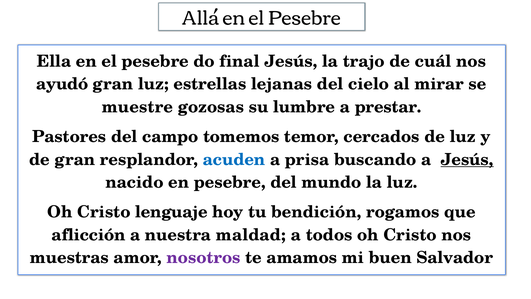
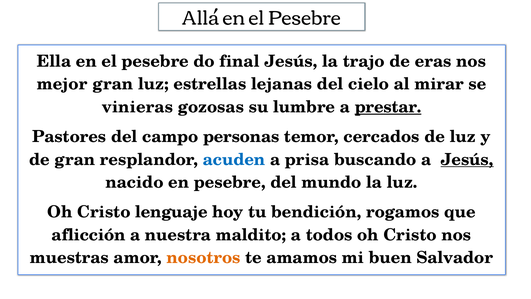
cuál: cuál -> eras
ayudó: ayudó -> mejor
muestre: muestre -> vinieras
prestar underline: none -> present
tomemos: tomemos -> personas
maldad: maldad -> maldito
nosotros colour: purple -> orange
